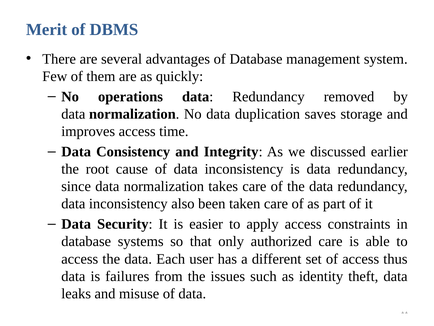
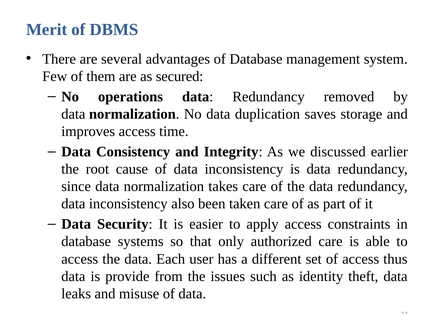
quickly: quickly -> secured
failures: failures -> provide
